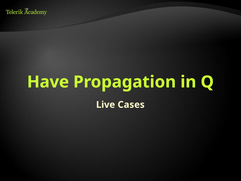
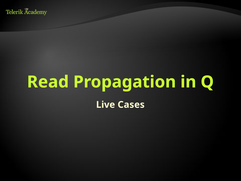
Have: Have -> Read
